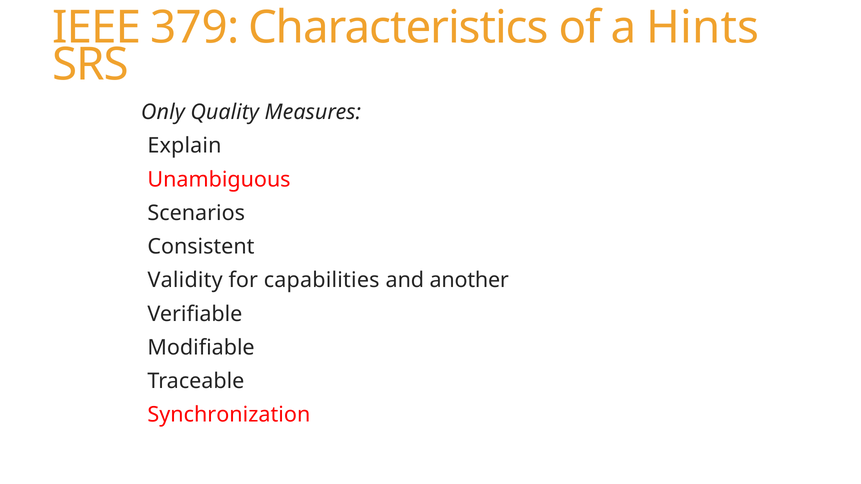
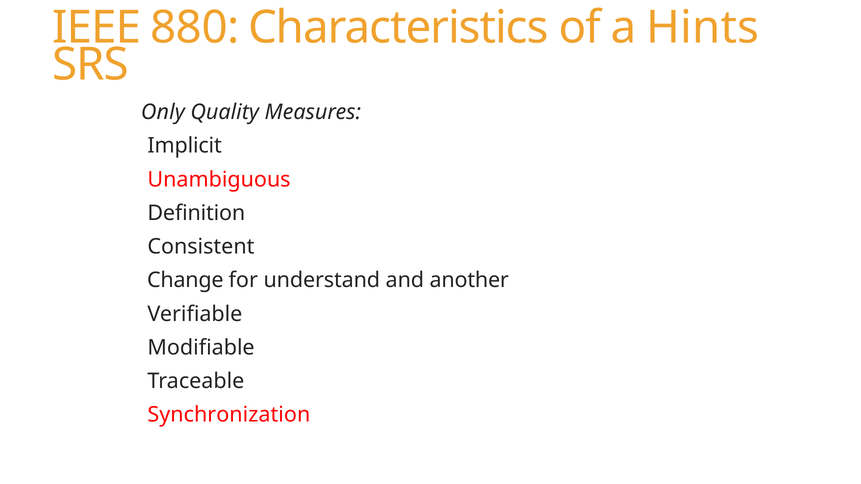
379: 379 -> 880
Explain: Explain -> Implicit
Scenarios: Scenarios -> Definition
Validity: Validity -> Change
capabilities: capabilities -> understand
